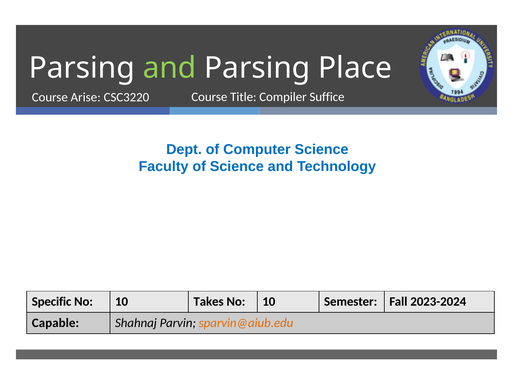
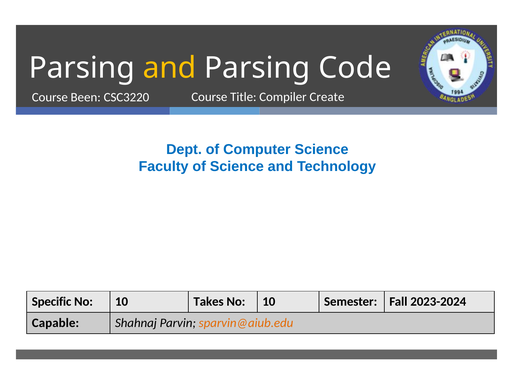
and at (170, 68) colour: light green -> yellow
Place: Place -> Code
Suffice: Suffice -> Create
Arise: Arise -> Been
